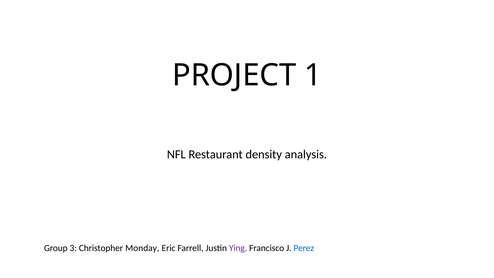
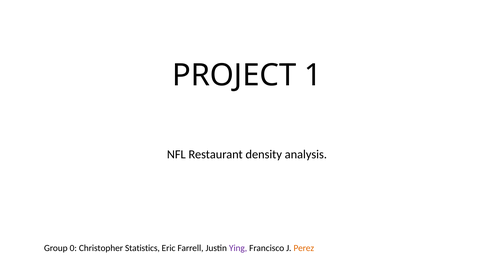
3: 3 -> 0
Monday: Monday -> Statistics
Perez colour: blue -> orange
